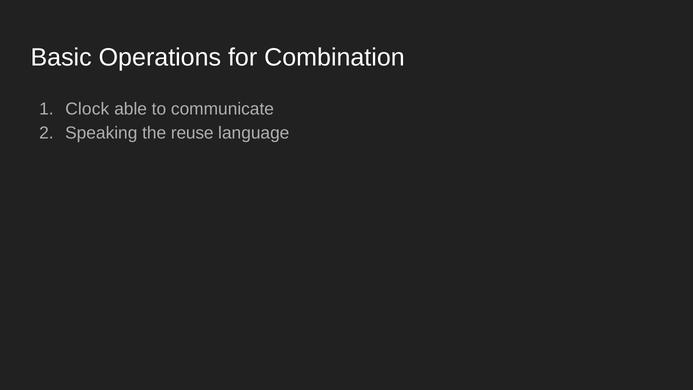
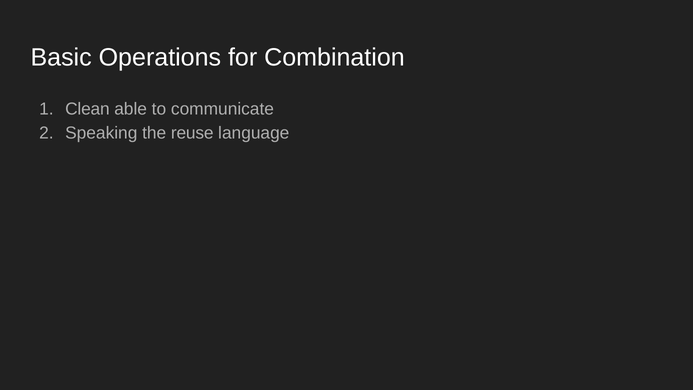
Clock: Clock -> Clean
